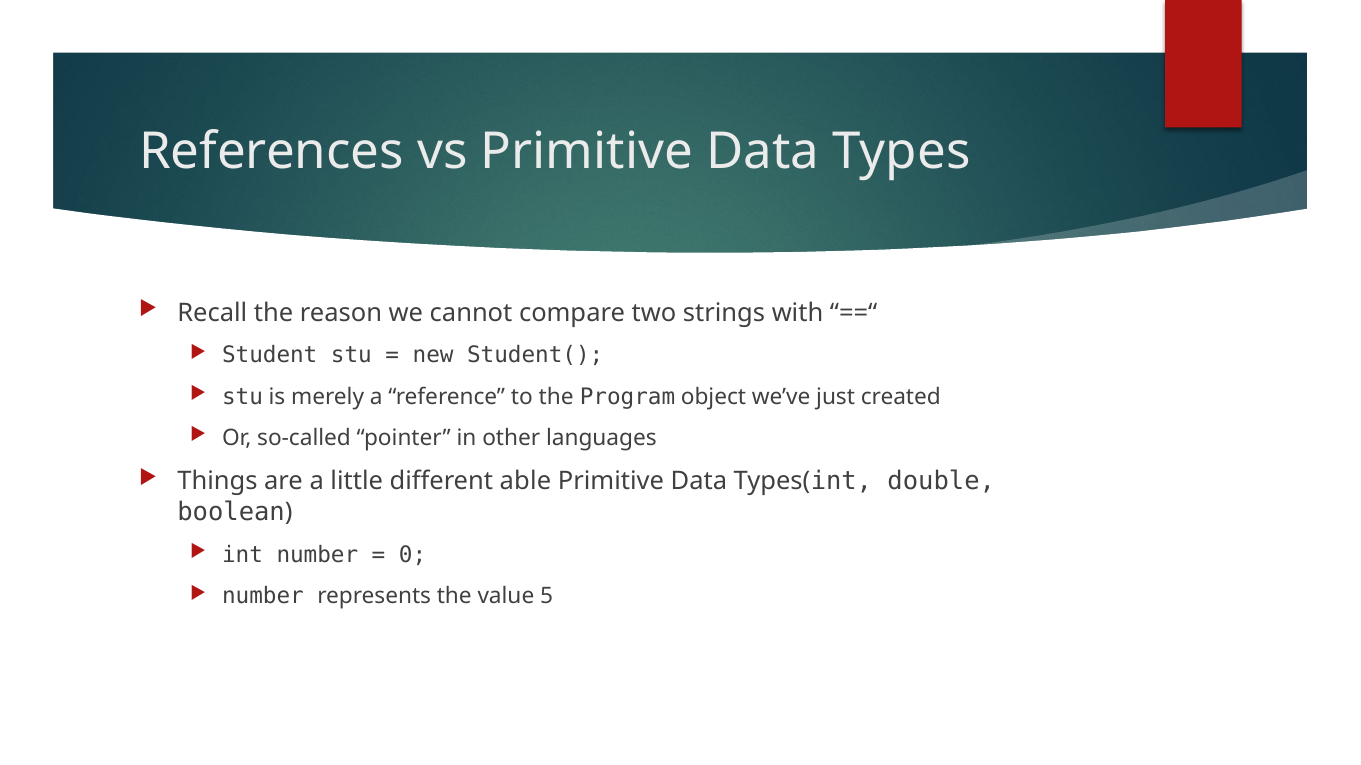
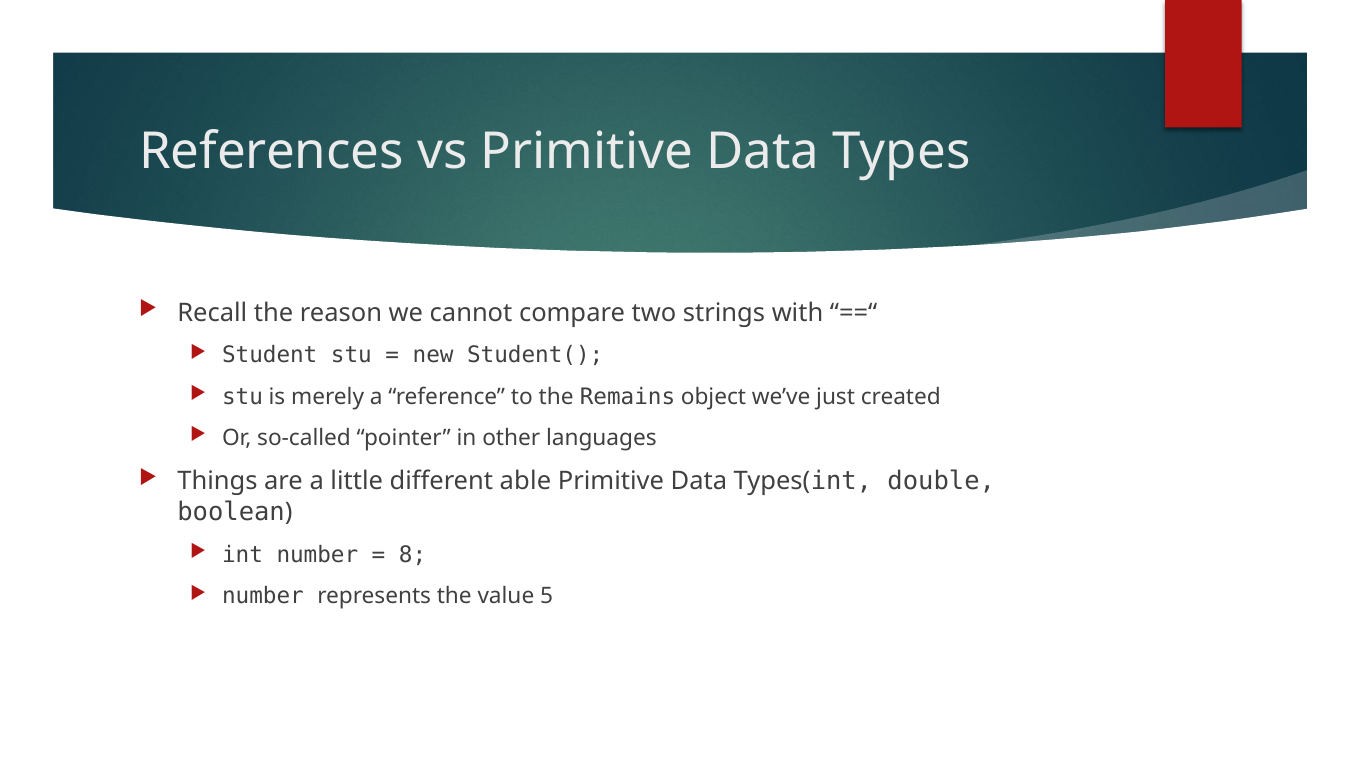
Program: Program -> Remains
0: 0 -> 8
